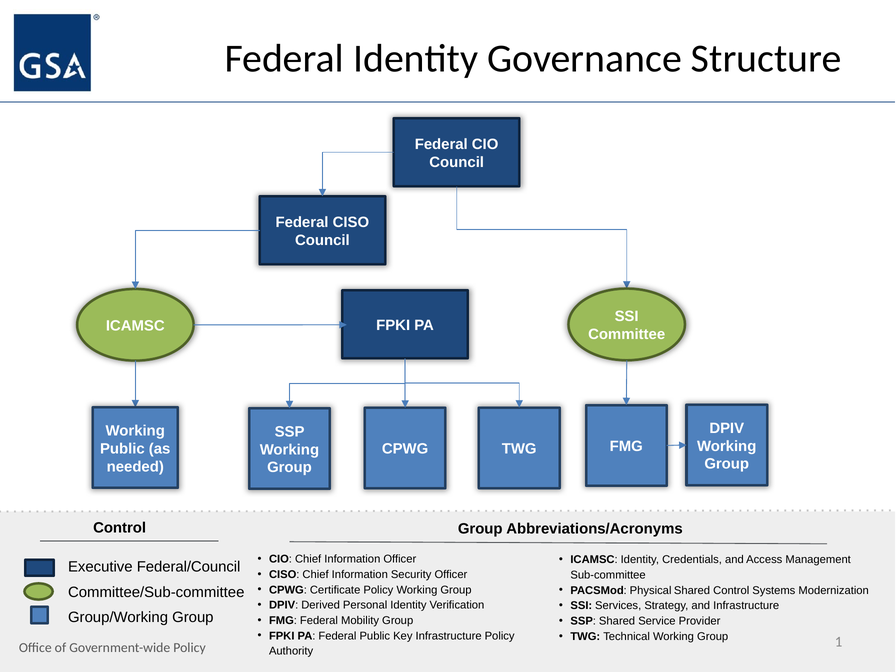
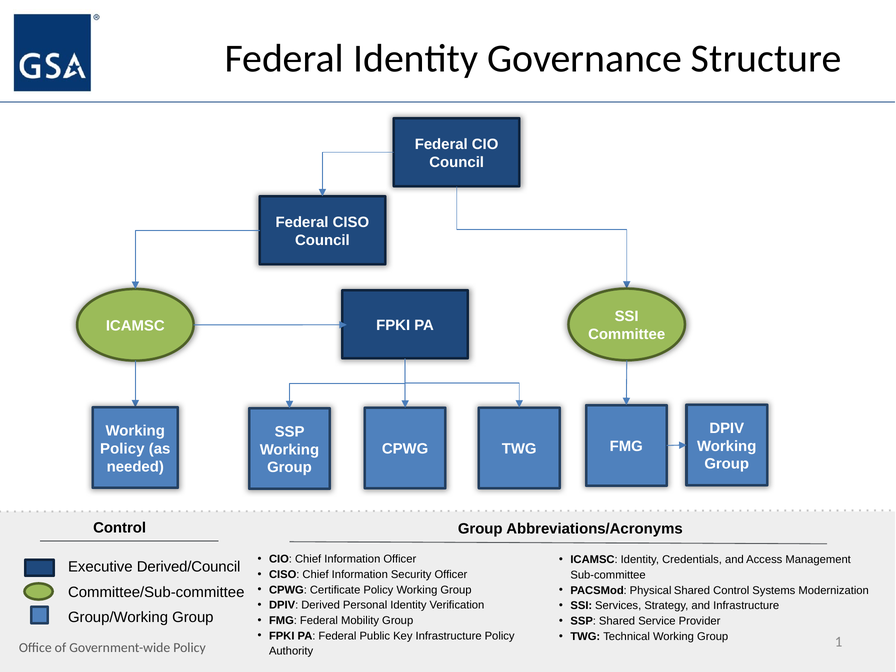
Public at (122, 449): Public -> Policy
Federal/Council: Federal/Council -> Derived/Council
